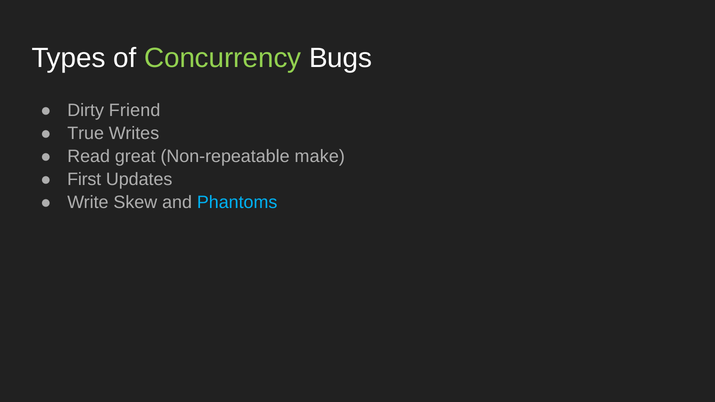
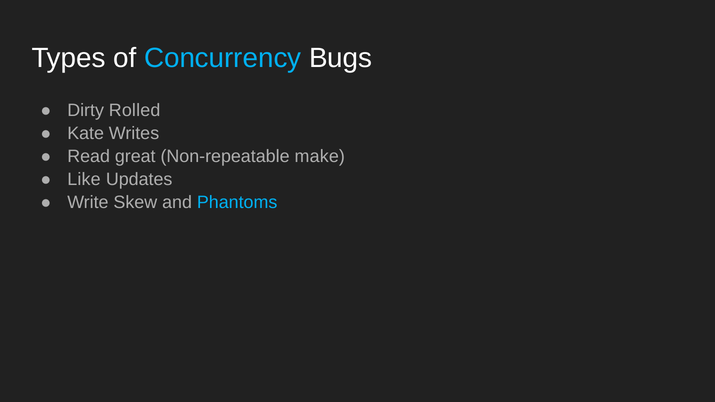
Concurrency colour: light green -> light blue
Friend: Friend -> Rolled
True: True -> Kate
First: First -> Like
